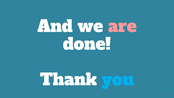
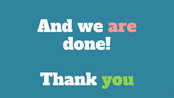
you colour: light blue -> light green
